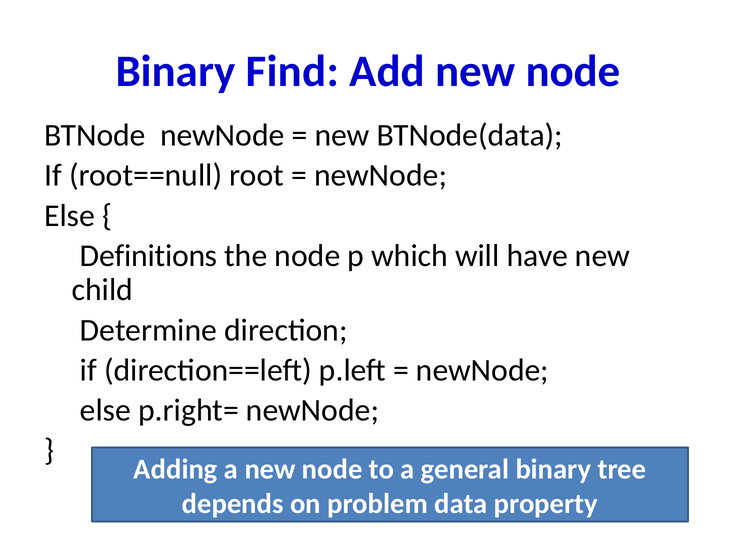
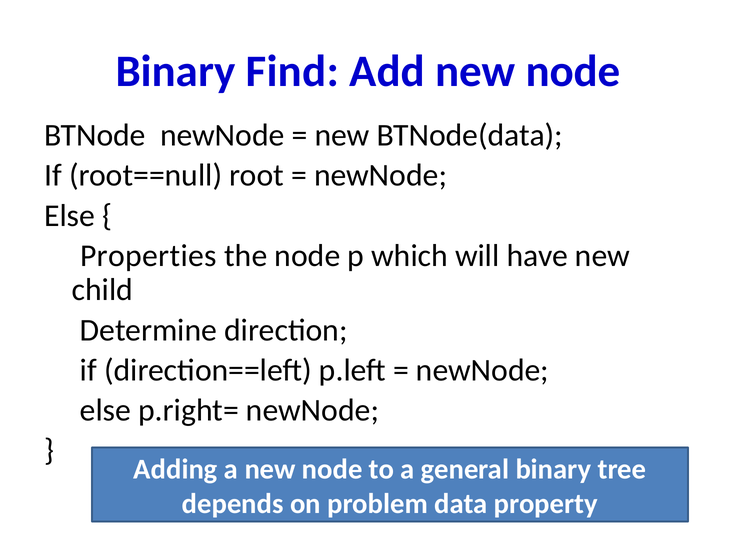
Definitions: Definitions -> Properties
